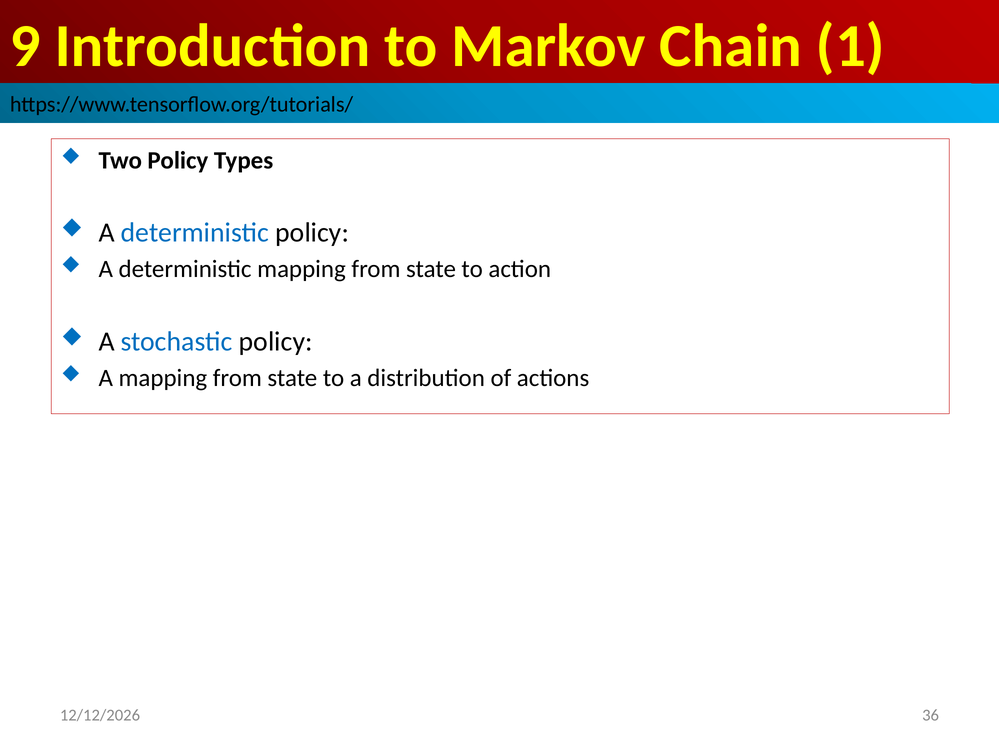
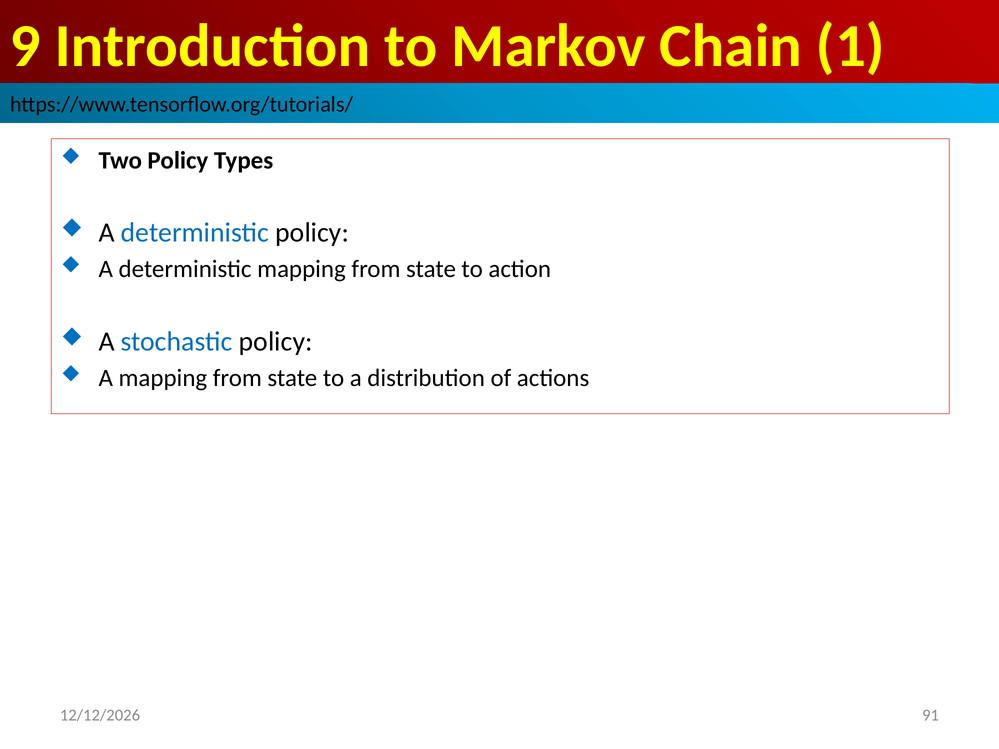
36: 36 -> 91
